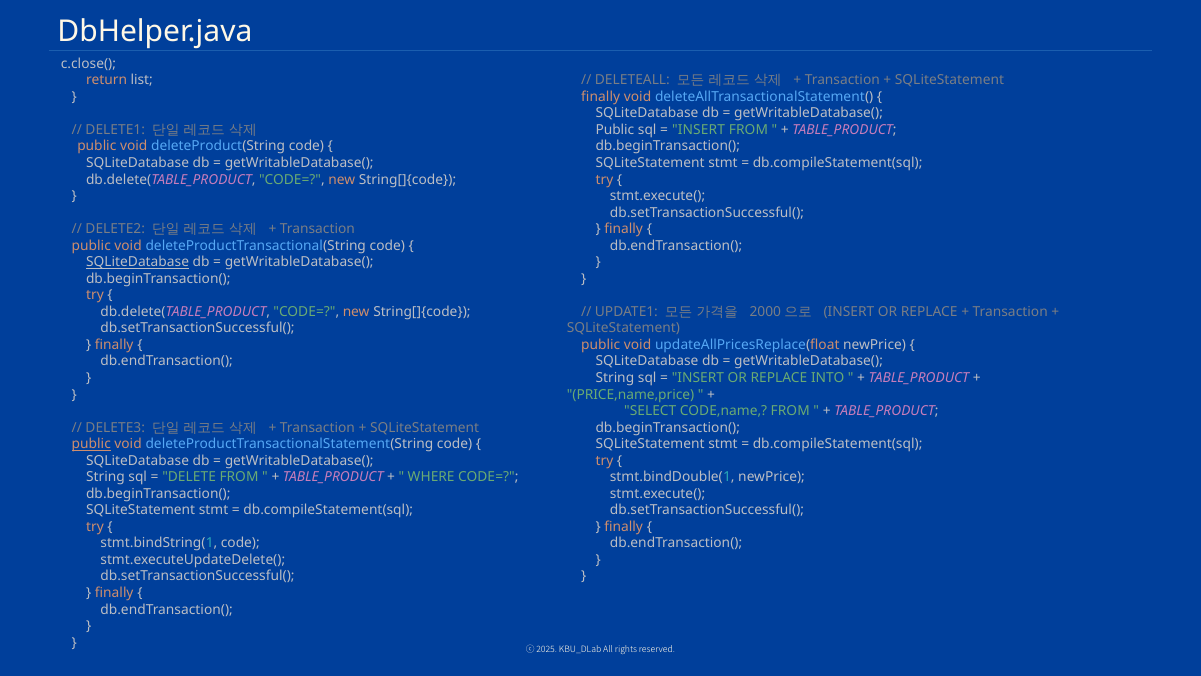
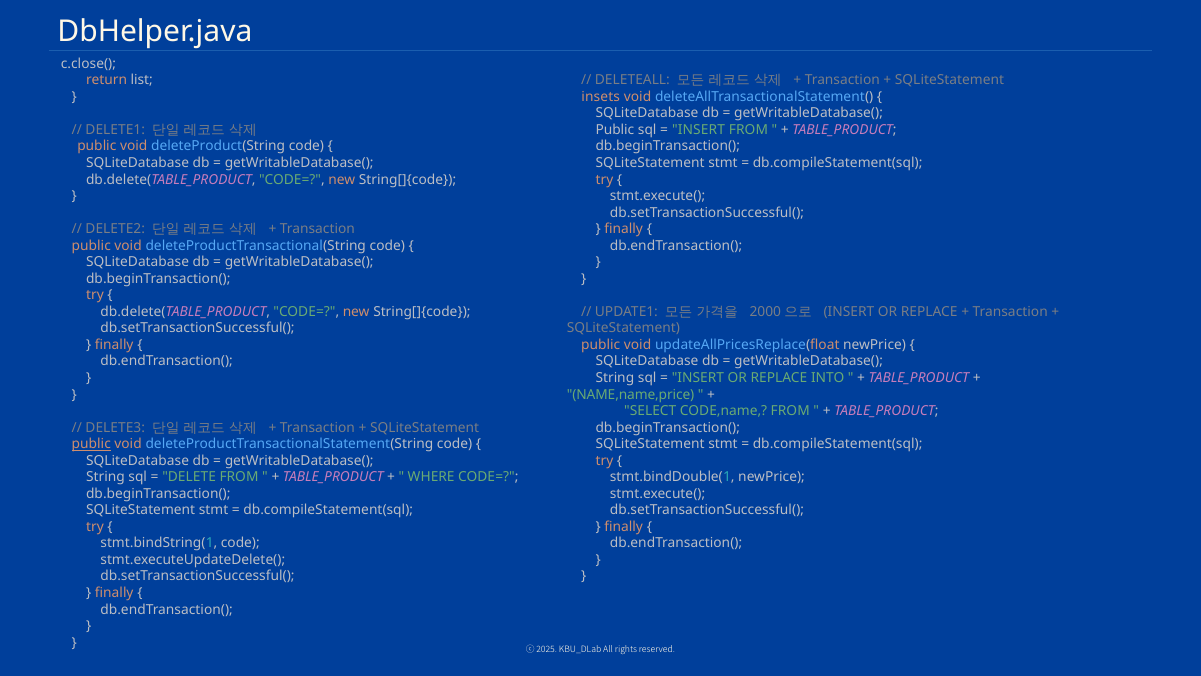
finally at (601, 97): finally -> insets
SQLiteDatabase at (138, 262) underline: present -> none
PRICE,name,price: PRICE,name,price -> NAME,name,price
